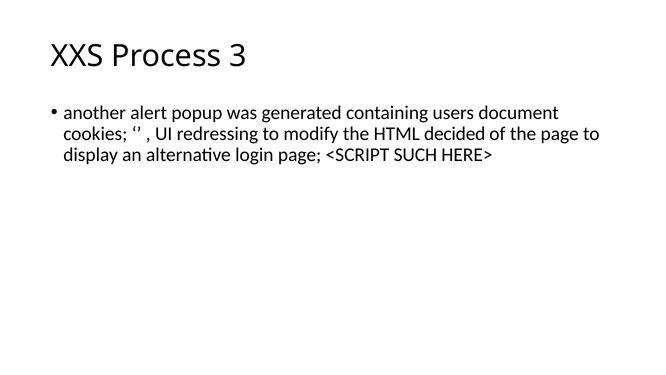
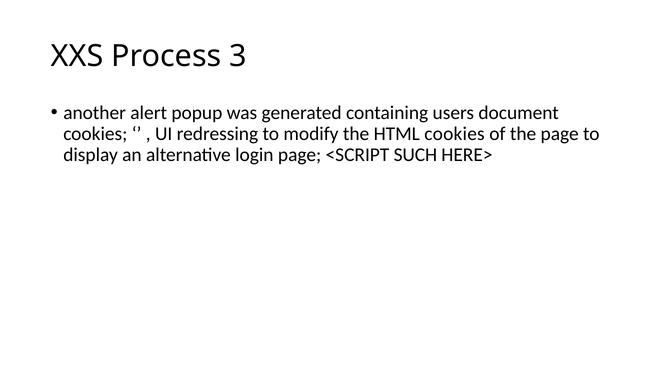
HTML decided: decided -> cookies
